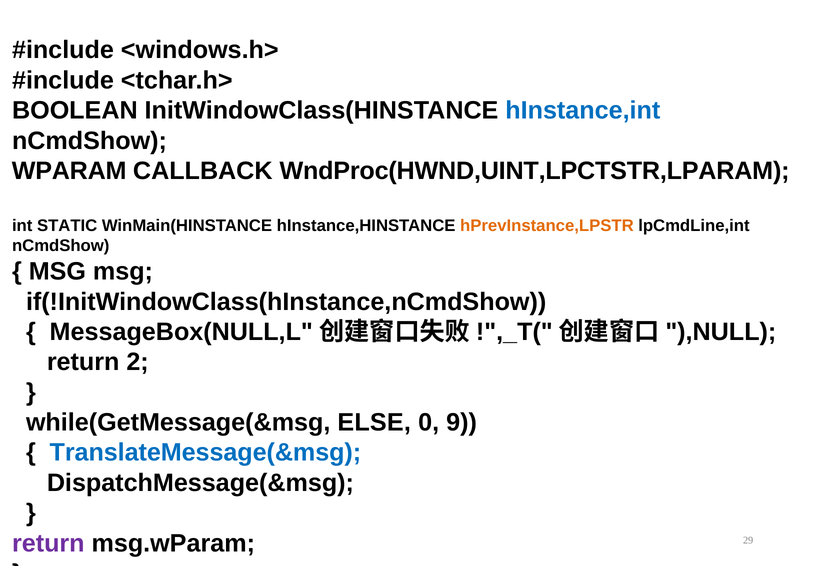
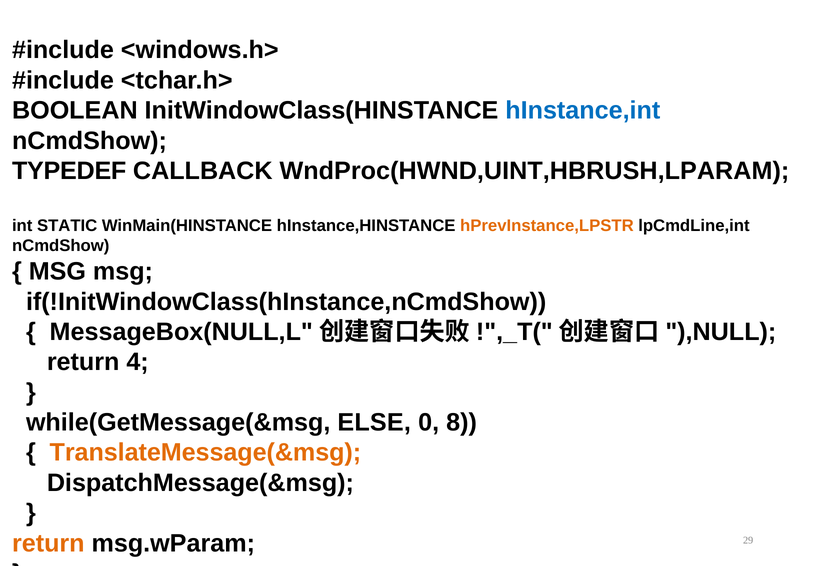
WPARAM: WPARAM -> TYPEDEF
WndProc(HWND,UINT,LPCTSTR,LPARAM: WndProc(HWND,UINT,LPCTSTR,LPARAM -> WndProc(HWND,UINT,HBRUSH,LPARAM
2: 2 -> 4
9: 9 -> 8
TranslateMessage(&msg colour: blue -> orange
return at (48, 543) colour: purple -> orange
